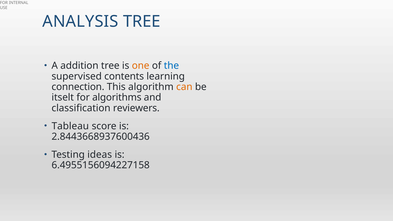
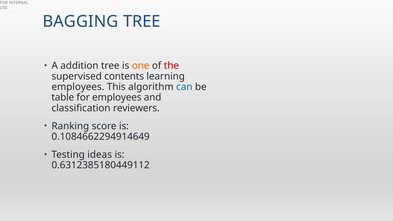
ANALYSIS: ANALYSIS -> BAGGING
the colour: blue -> red
connection at (78, 87): connection -> employees
can colour: orange -> blue
itselt: itselt -> table
for algorithms: algorithms -> employees
Tableau: Tableau -> Ranking
2.8443668937600436: 2.8443668937600436 -> 0.1084662294914649
6.4955156094227158: 6.4955156094227158 -> 0.6312385180449112
